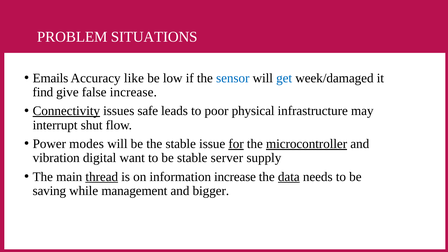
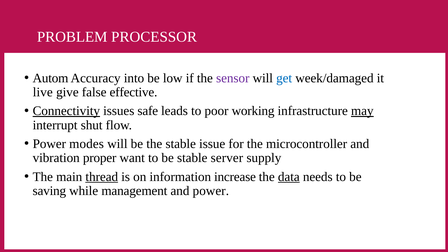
SITUATIONS: SITUATIONS -> PROCESSOR
Emails: Emails -> Autom
like: like -> into
sensor colour: blue -> purple
find: find -> live
false increase: increase -> effective
physical: physical -> working
may underline: none -> present
for underline: present -> none
microcontroller underline: present -> none
digital: digital -> proper
and bigger: bigger -> power
